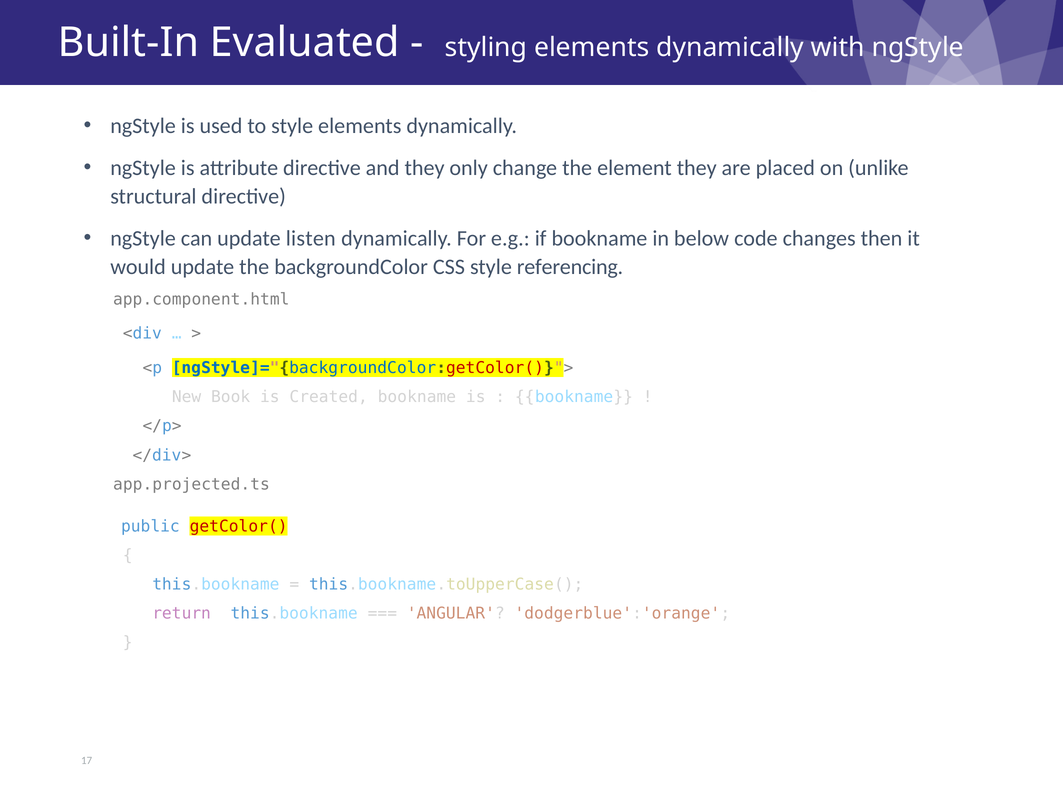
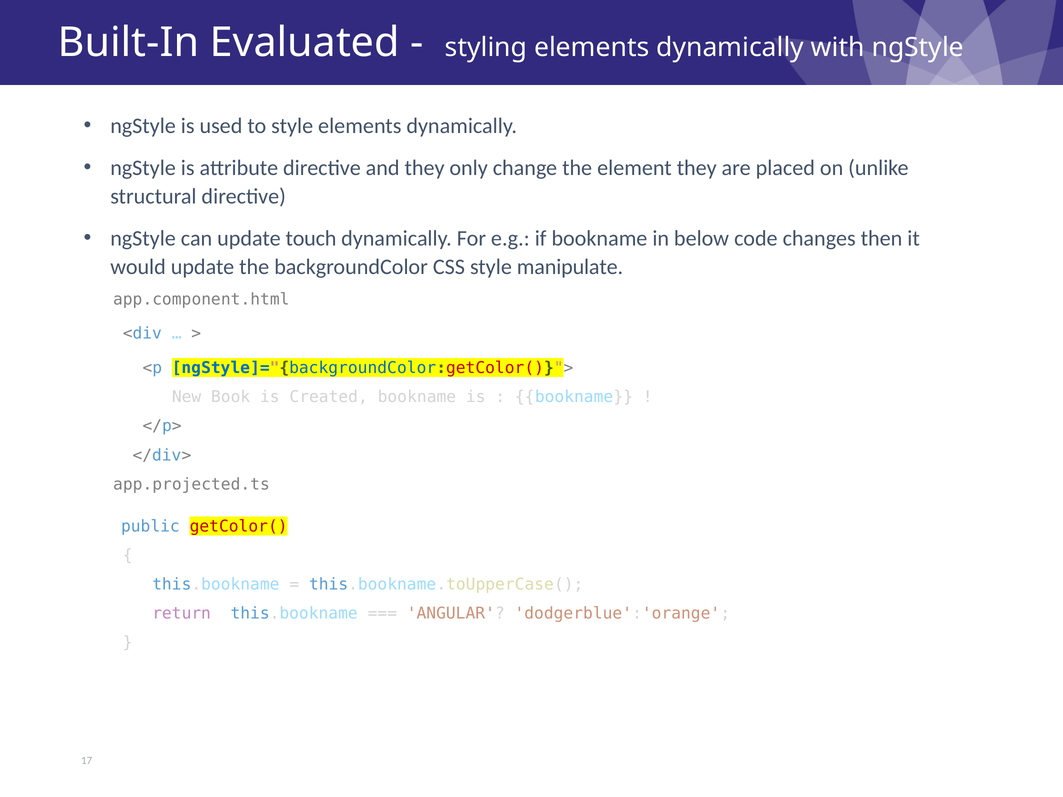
listen: listen -> touch
referencing: referencing -> manipulate
